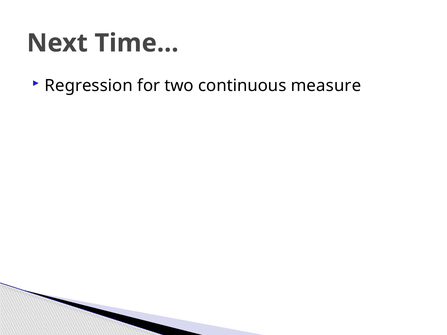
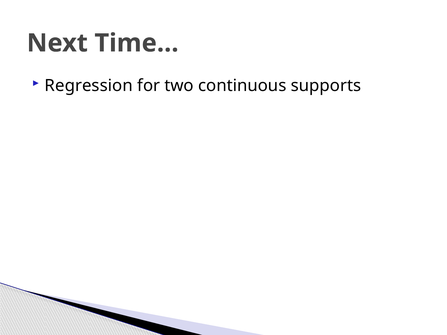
measure: measure -> supports
